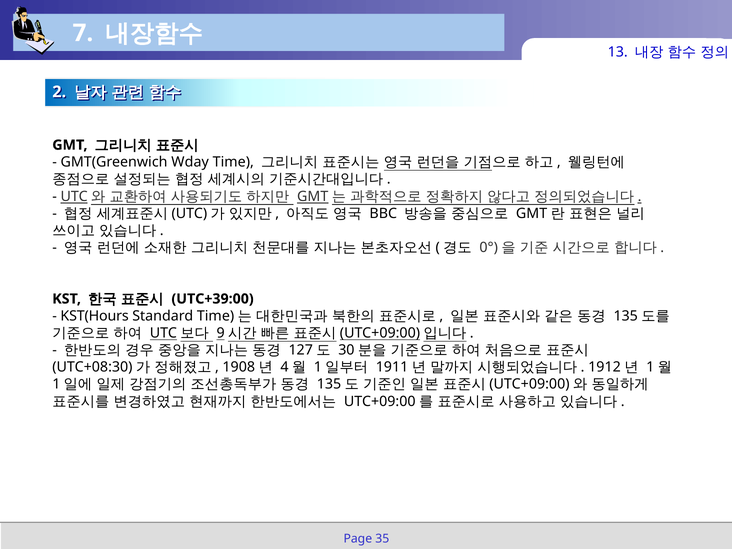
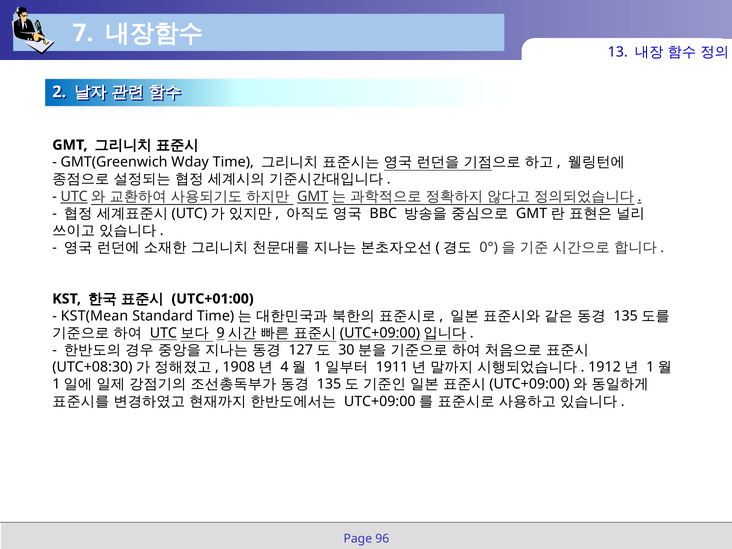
UTC+39:00: UTC+39:00 -> UTC+01:00
KST(Hours: KST(Hours -> KST(Mean
35: 35 -> 96
